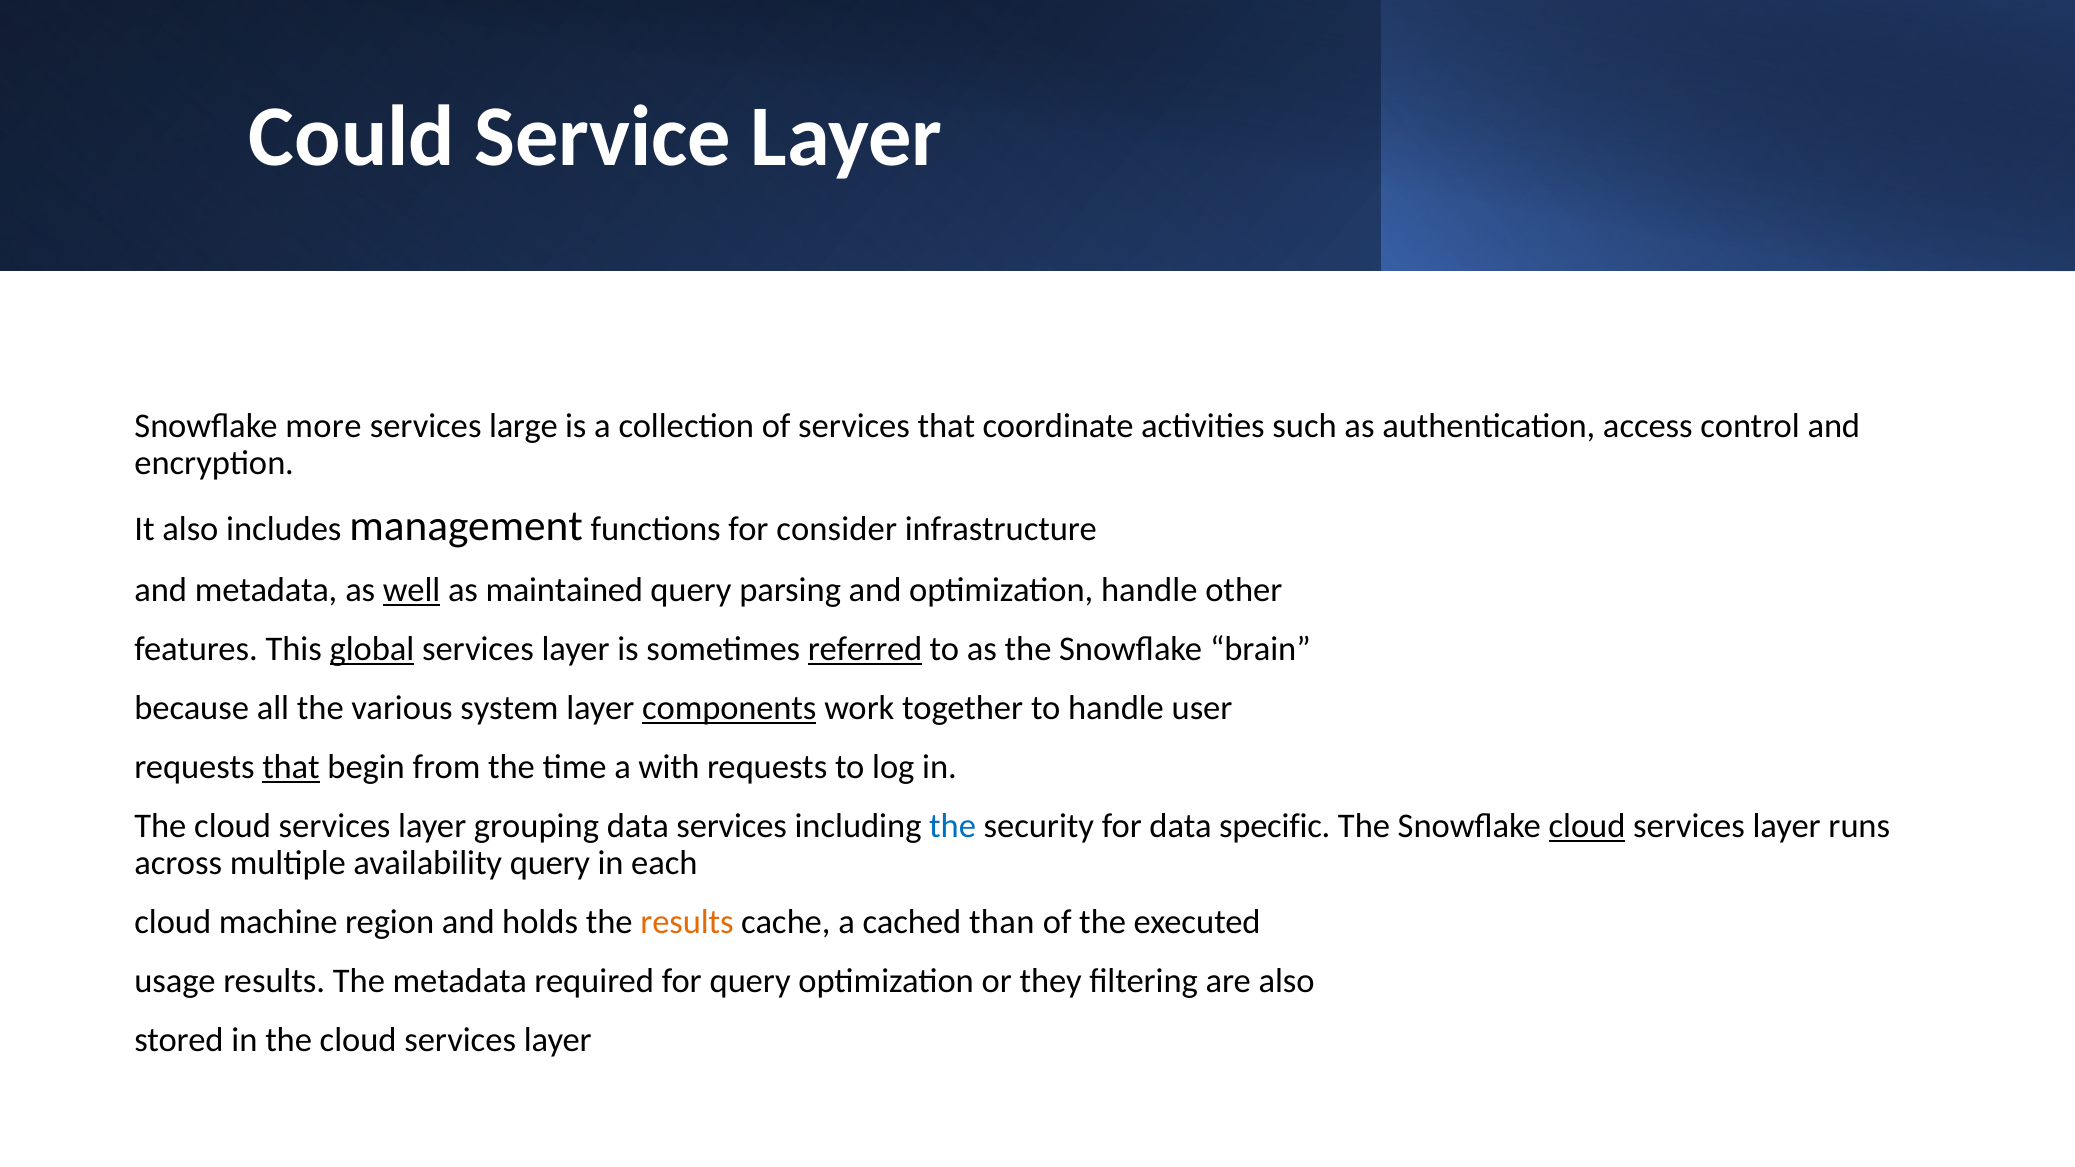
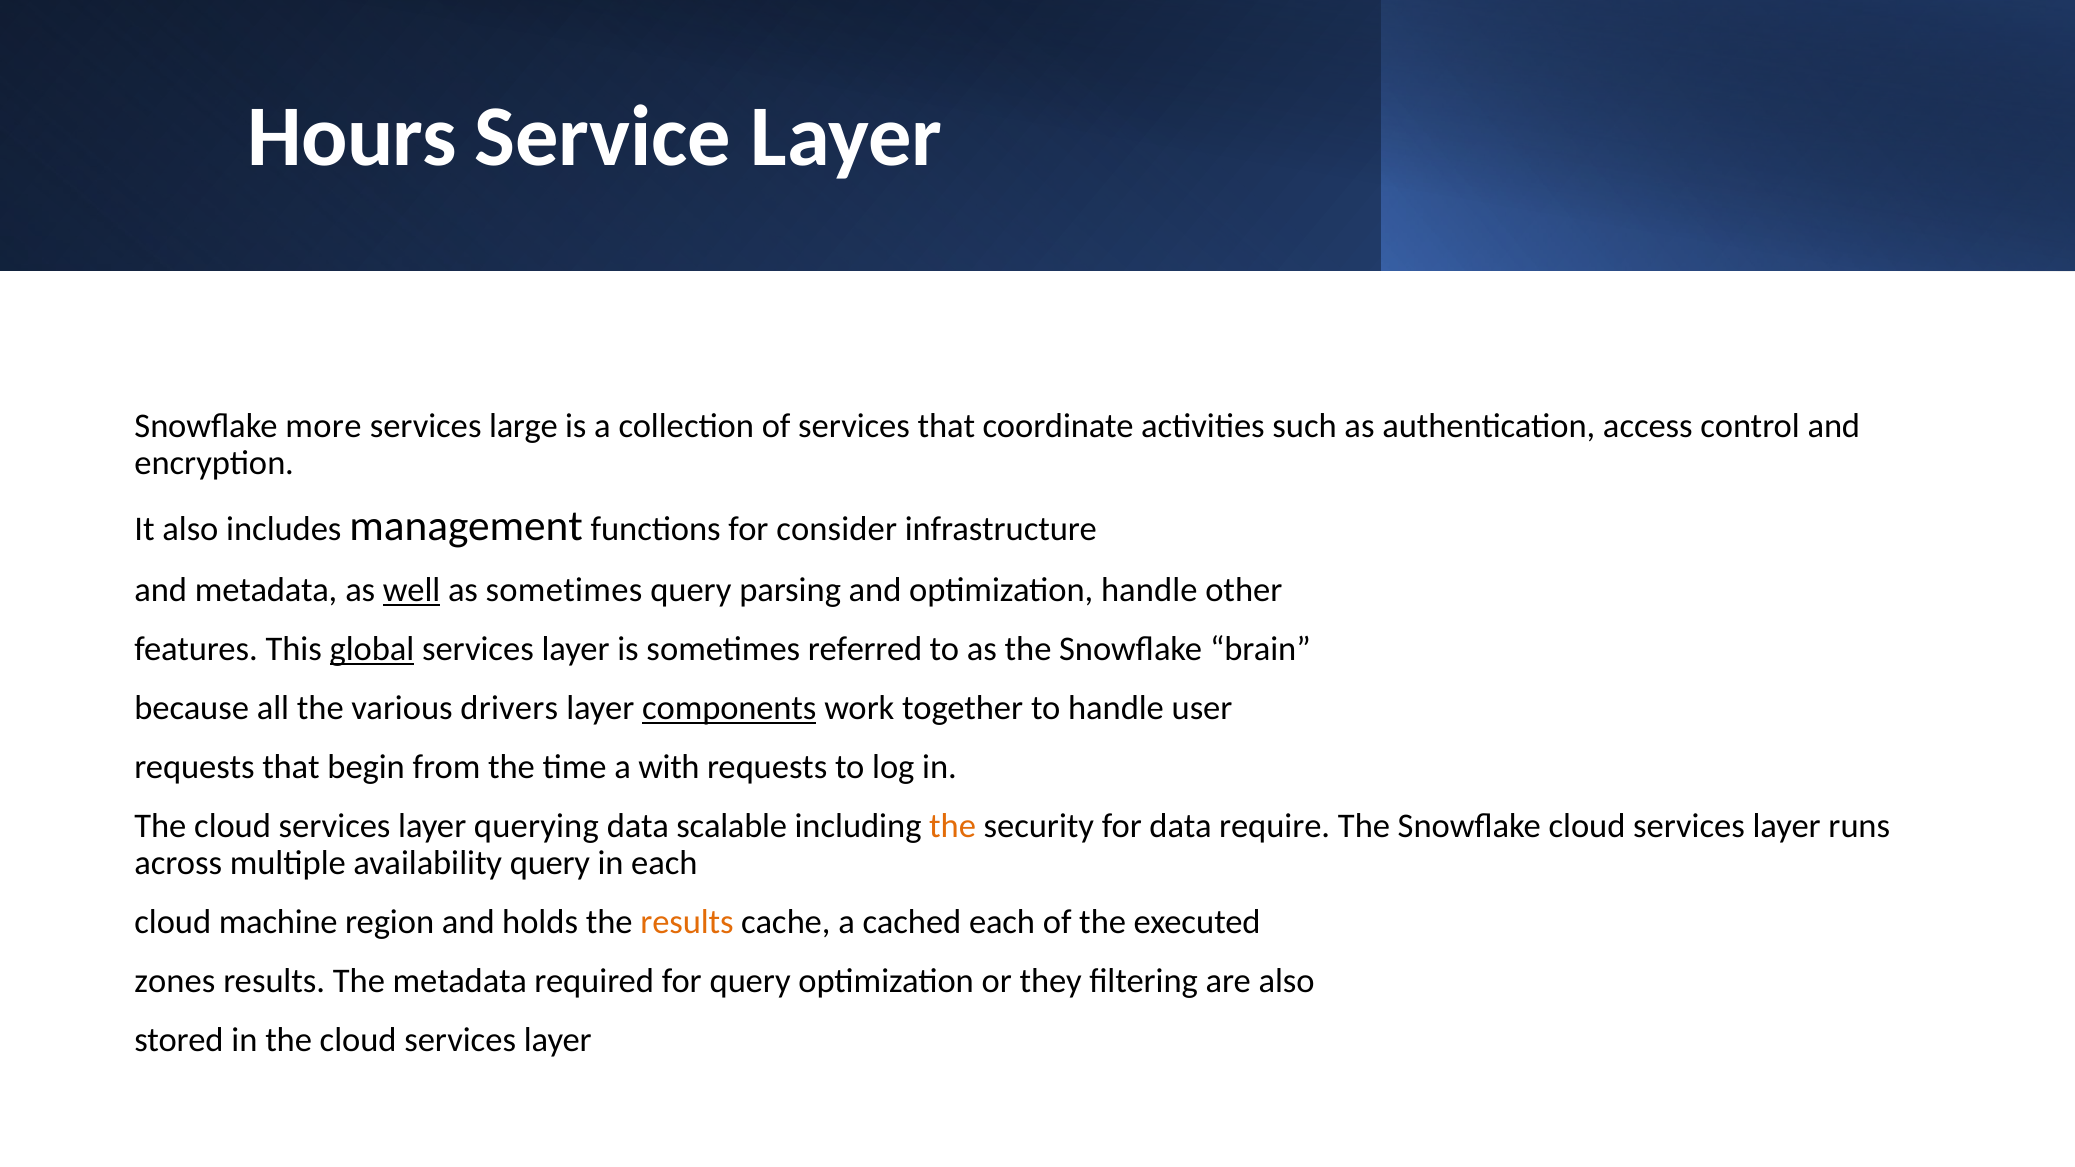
Could: Could -> Hours
as maintained: maintained -> sometimes
referred underline: present -> none
system: system -> drivers
that at (291, 767) underline: present -> none
grouping: grouping -> querying
data services: services -> scalable
the at (953, 826) colour: blue -> orange
specific: specific -> require
cloud at (1587, 826) underline: present -> none
cached than: than -> each
usage: usage -> zones
